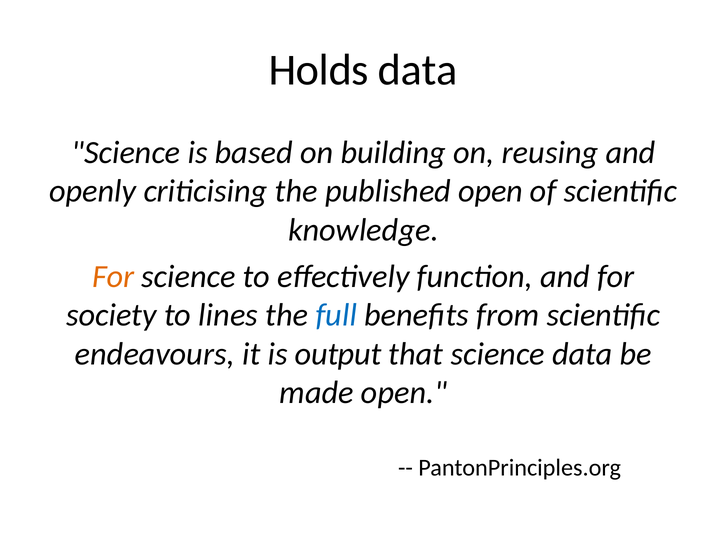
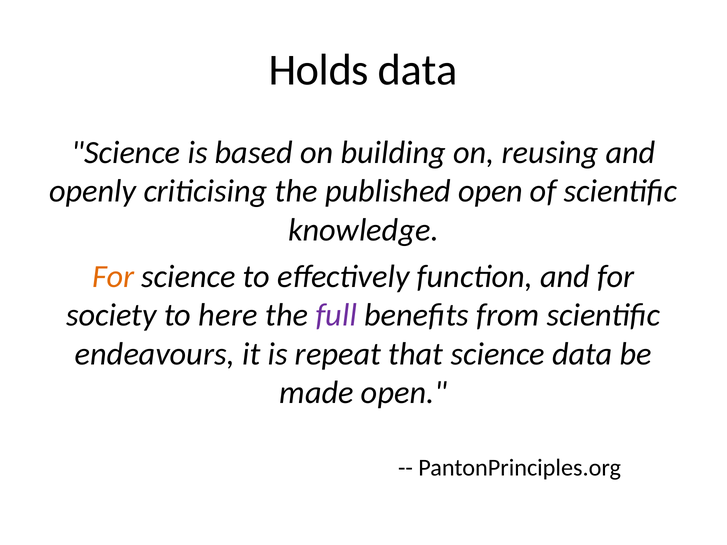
lines: lines -> here
full colour: blue -> purple
output: output -> repeat
